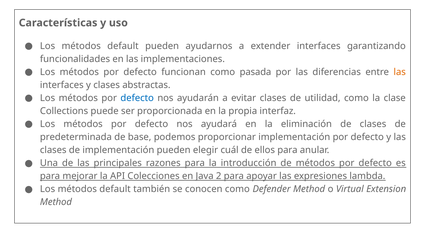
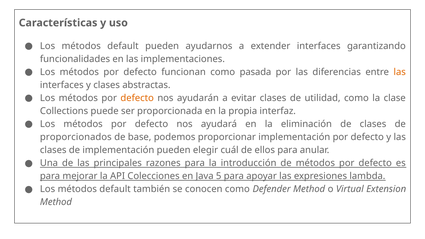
defecto at (137, 98) colour: blue -> orange
predeterminada: predeterminada -> proporcionados
2: 2 -> 5
